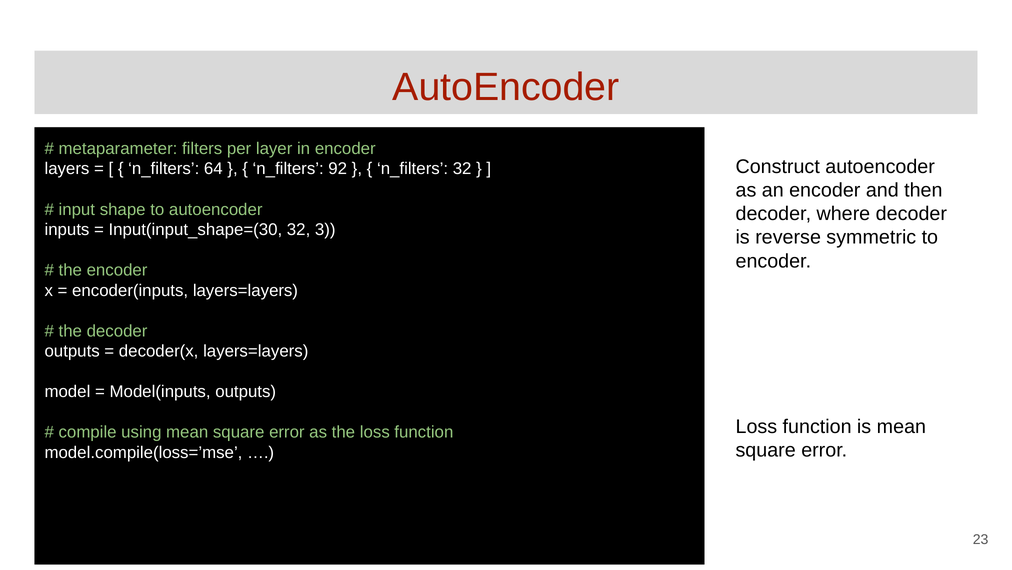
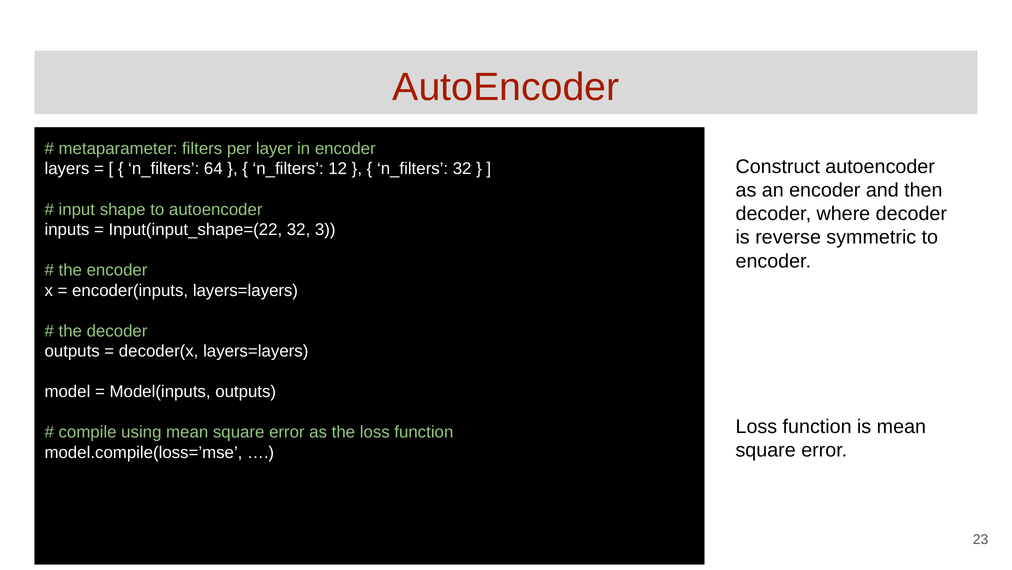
92: 92 -> 12
Input(input_shape=(30: Input(input_shape=(30 -> Input(input_shape=(22
